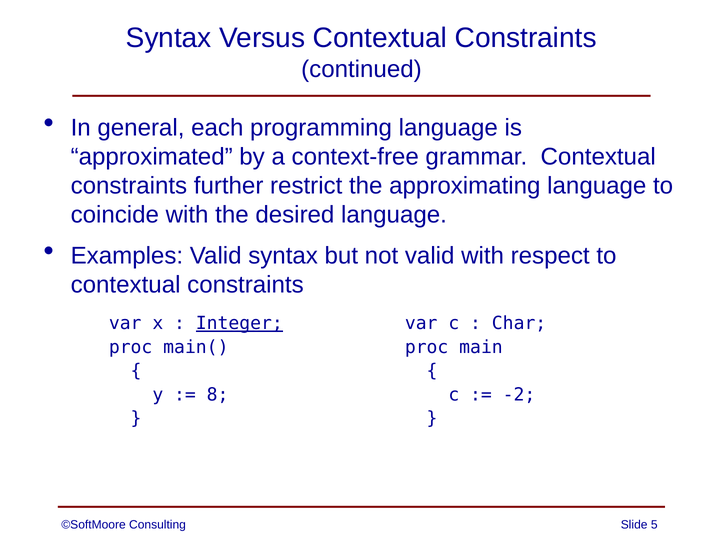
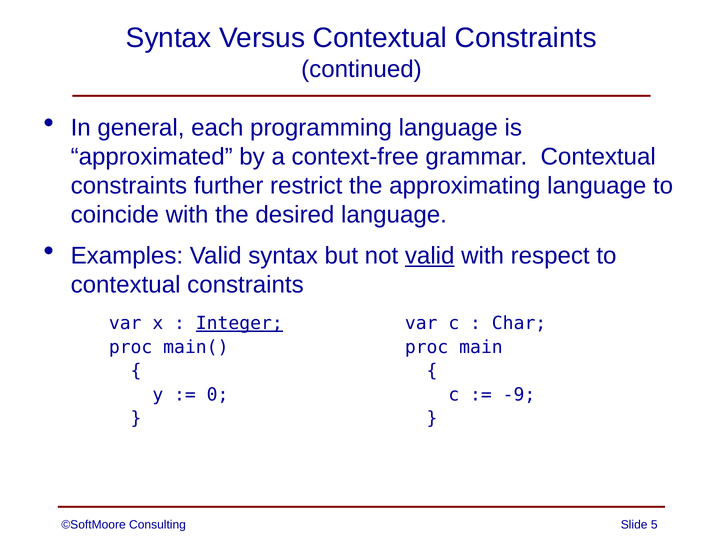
valid at (430, 255) underline: none -> present
8: 8 -> 0
-2: -2 -> -9
